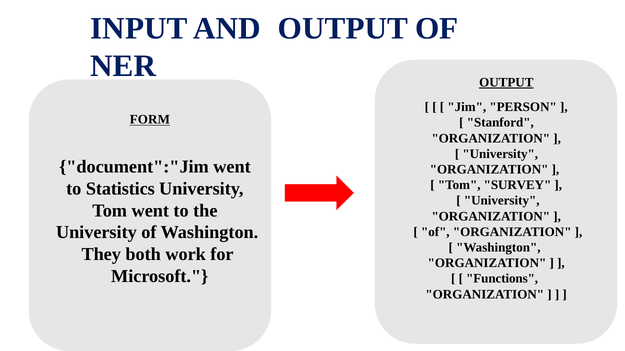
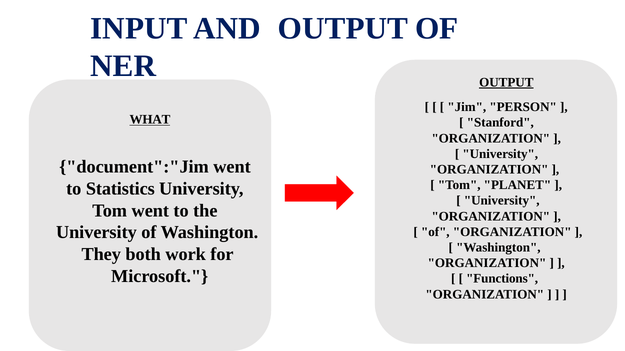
FORM: FORM -> WHAT
SURVEY: SURVEY -> PLANET
